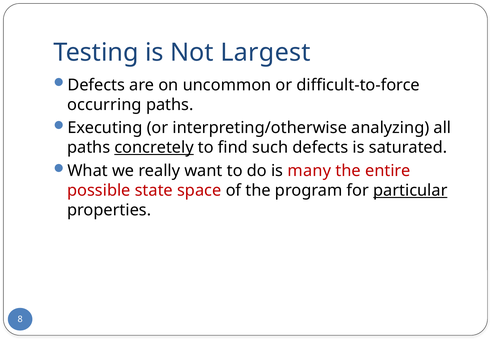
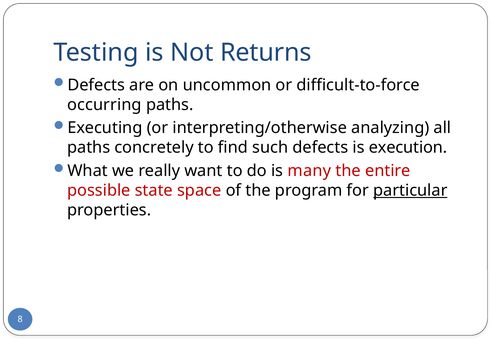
Largest: Largest -> Returns
concretely underline: present -> none
saturated: saturated -> execution
